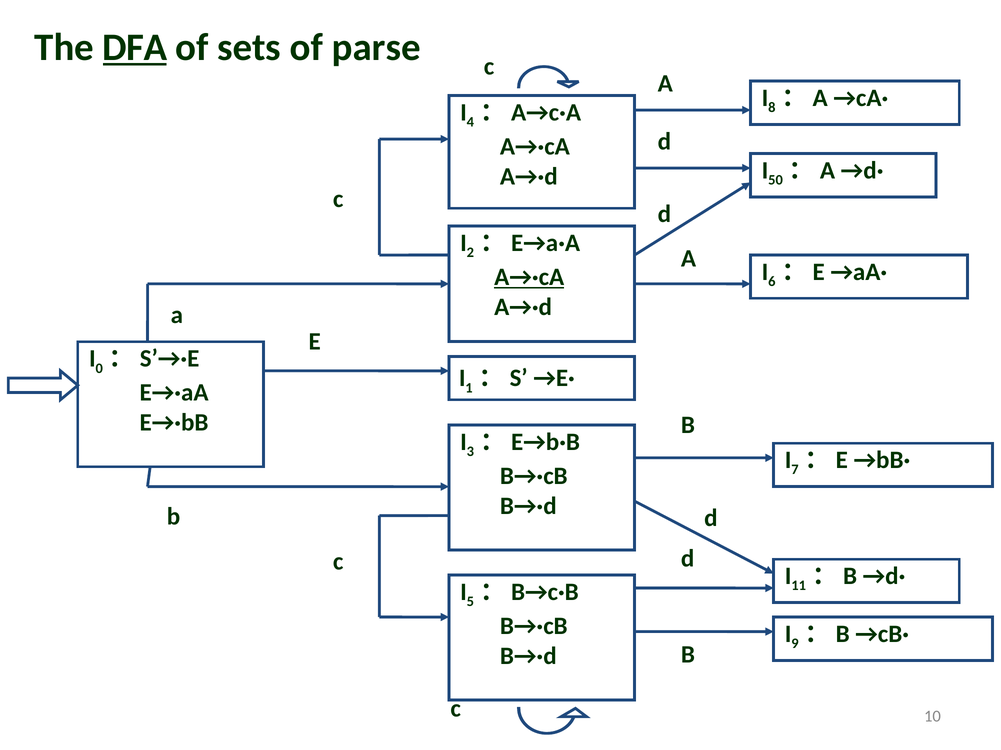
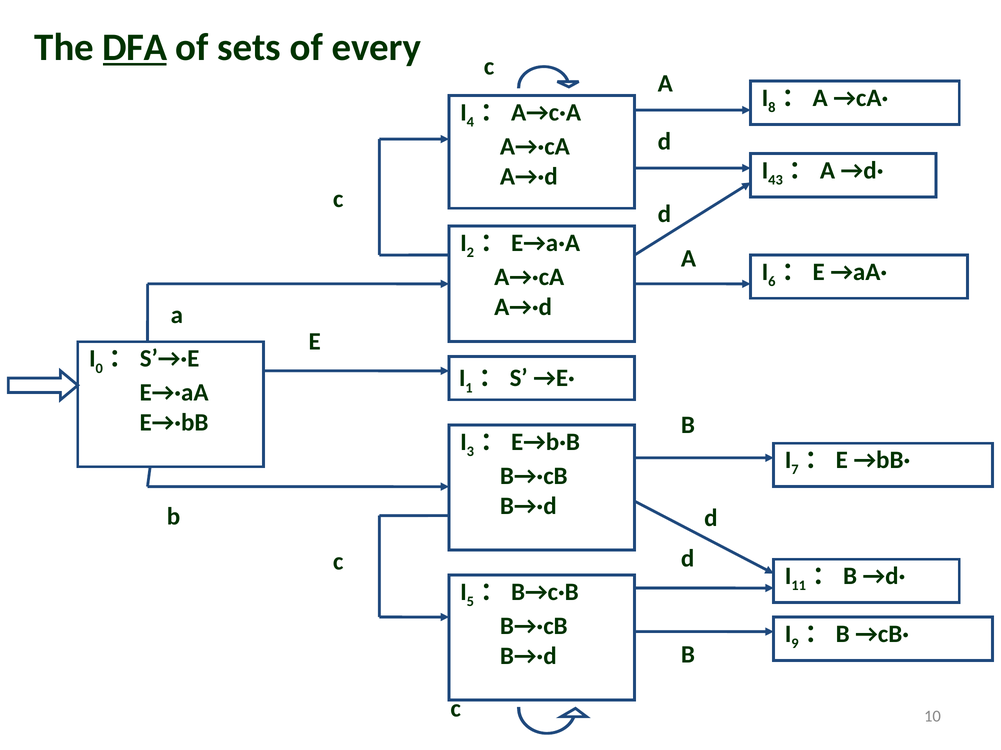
parse: parse -> every
50: 50 -> 43
A→·cA at (529, 277) underline: present -> none
